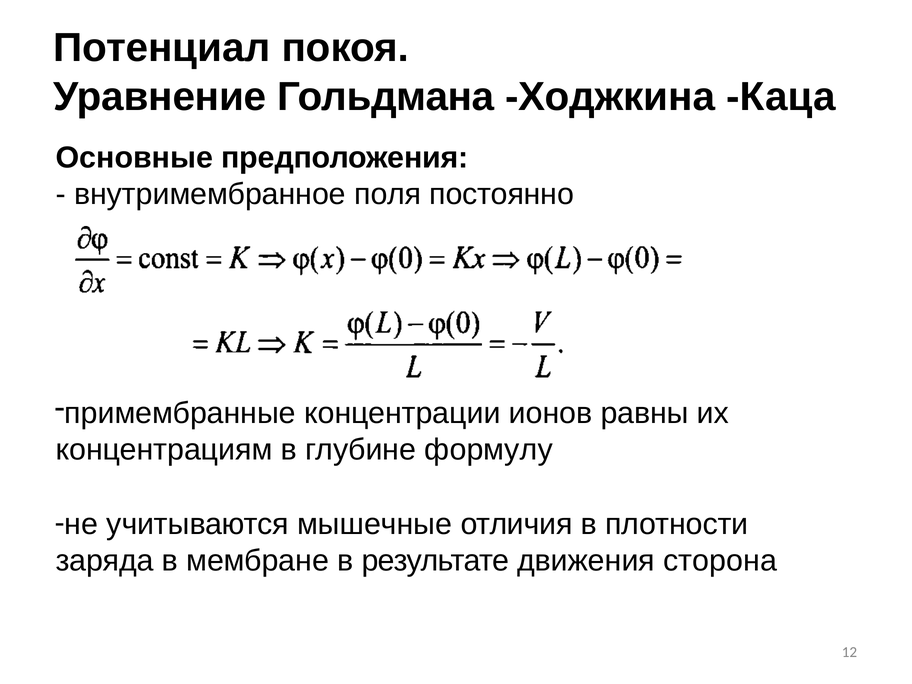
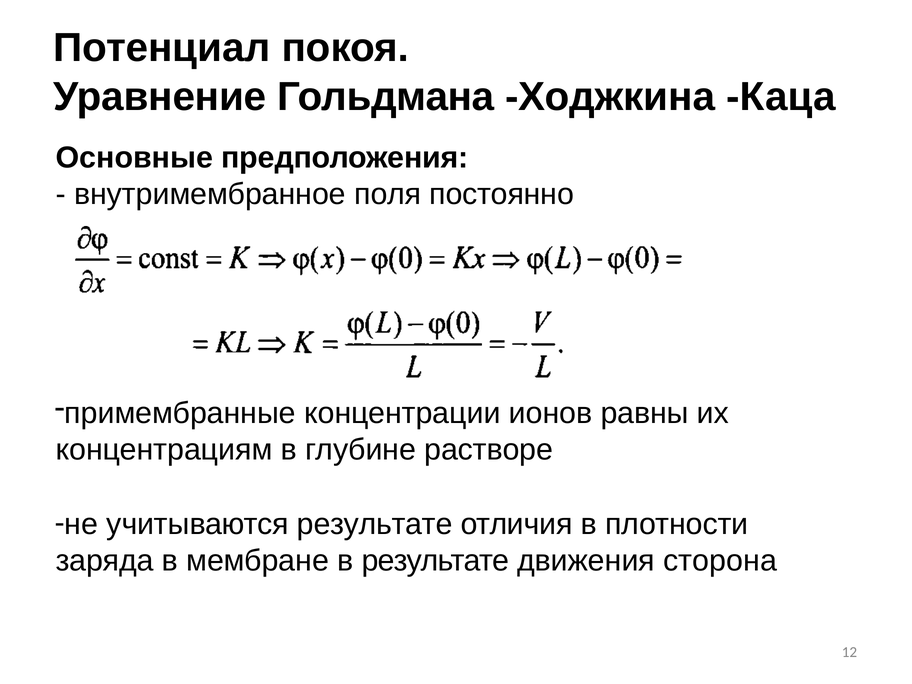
формулу: формулу -> растворе
учитываются мышечные: мышечные -> результате
